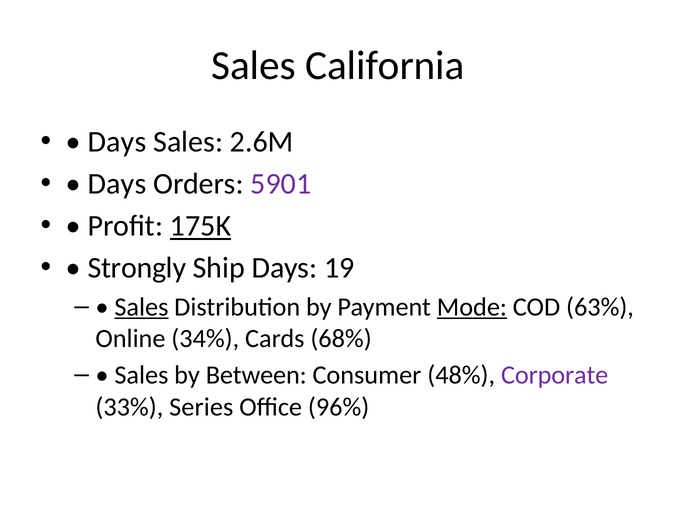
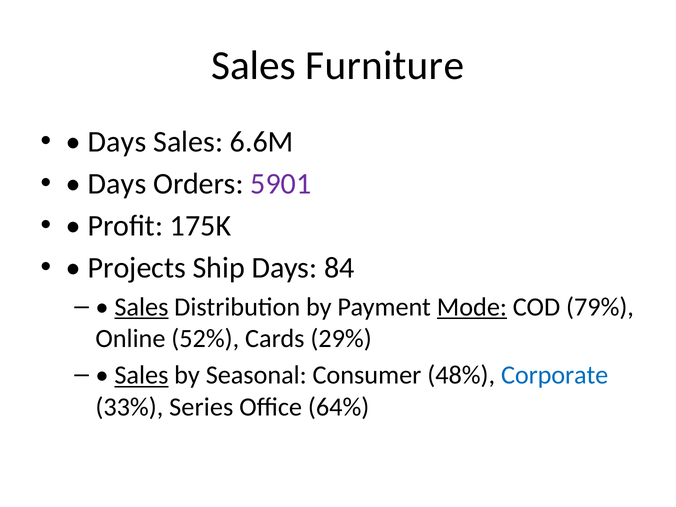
California: California -> Furniture
2.6M: 2.6M -> 6.6M
175K underline: present -> none
Strongly: Strongly -> Projects
19: 19 -> 84
63%: 63% -> 79%
34%: 34% -> 52%
68%: 68% -> 29%
Sales at (141, 375) underline: none -> present
Between: Between -> Seasonal
Corporate colour: purple -> blue
96%: 96% -> 64%
